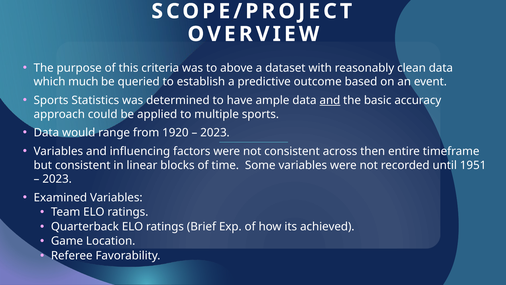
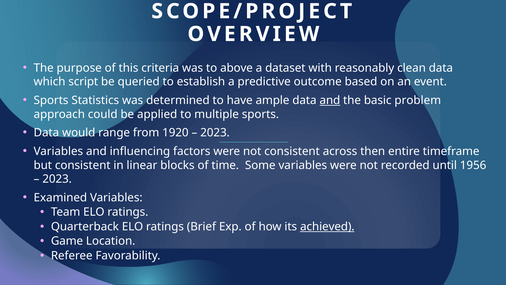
much: much -> script
accuracy: accuracy -> problem
1951: 1951 -> 1956
achieved underline: none -> present
